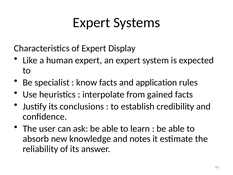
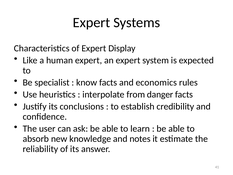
application: application -> economics
gained: gained -> danger
